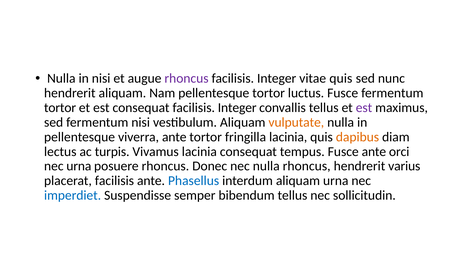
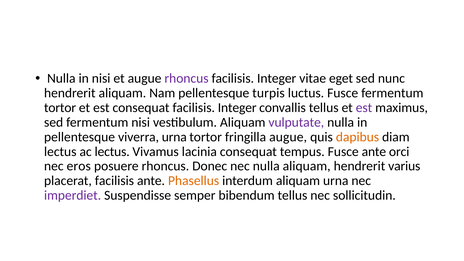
vitae quis: quis -> eget
pellentesque tortor: tortor -> turpis
vulputate colour: orange -> purple
viverra ante: ante -> urna
fringilla lacinia: lacinia -> augue
ac turpis: turpis -> lectus
nec urna: urna -> eros
nulla rhoncus: rhoncus -> aliquam
Phasellus colour: blue -> orange
imperdiet colour: blue -> purple
